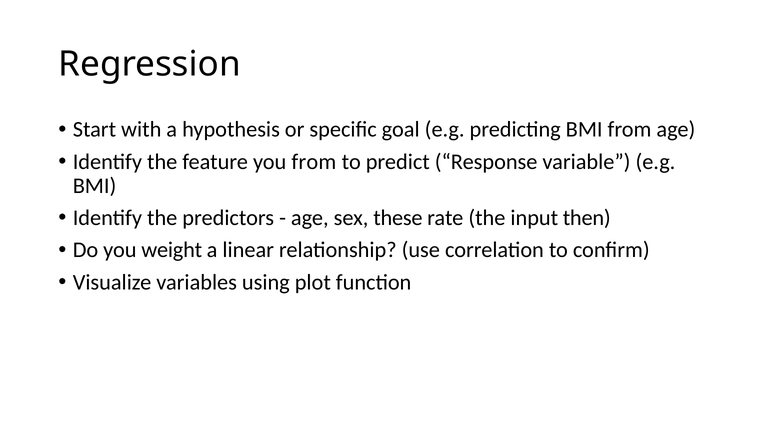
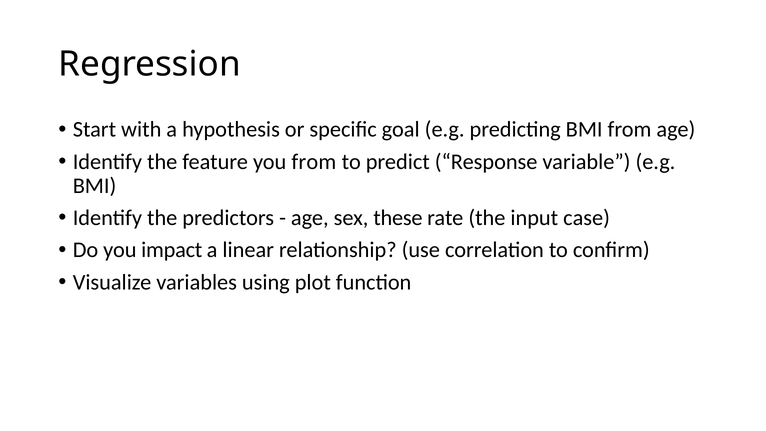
then: then -> case
weight: weight -> impact
